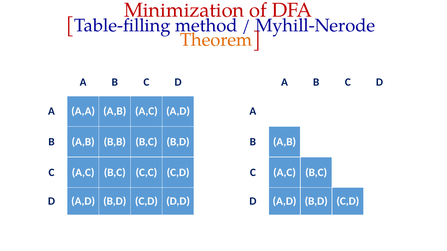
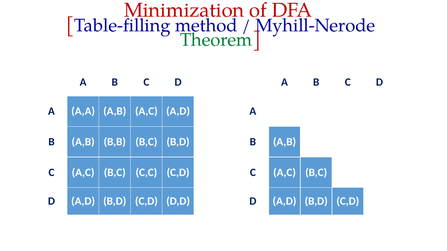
Theorem colour: orange -> green
